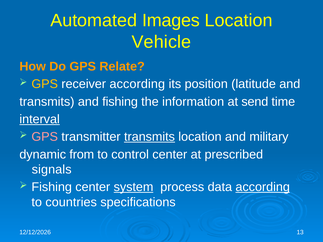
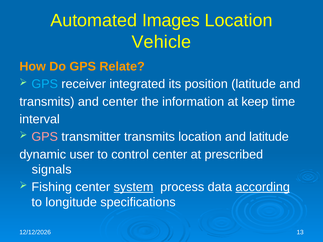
GPS at (45, 84) colour: yellow -> light blue
receiver according: according -> integrated
and fishing: fishing -> center
send: send -> keep
interval underline: present -> none
transmits at (149, 137) underline: present -> none
and military: military -> latitude
from: from -> user
countries: countries -> longitude
